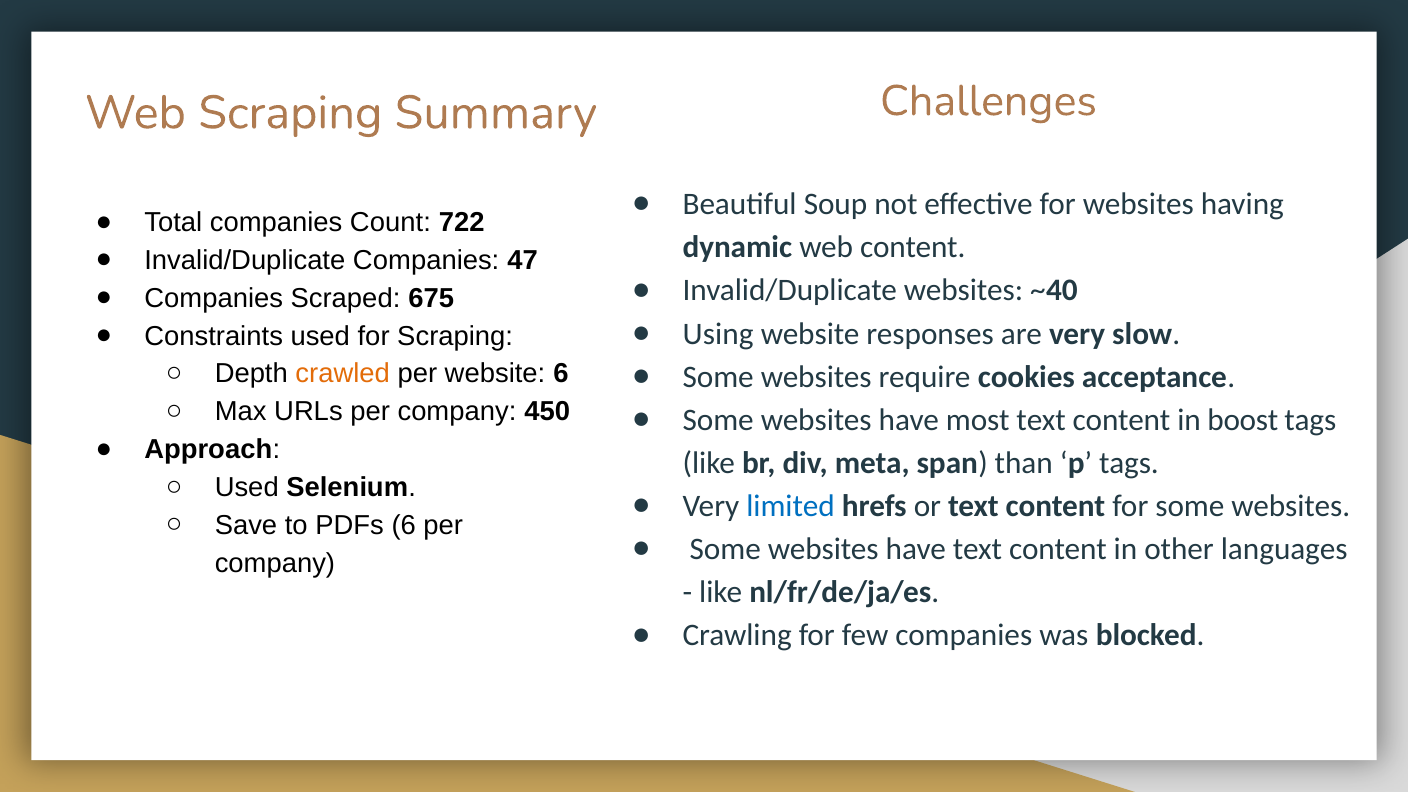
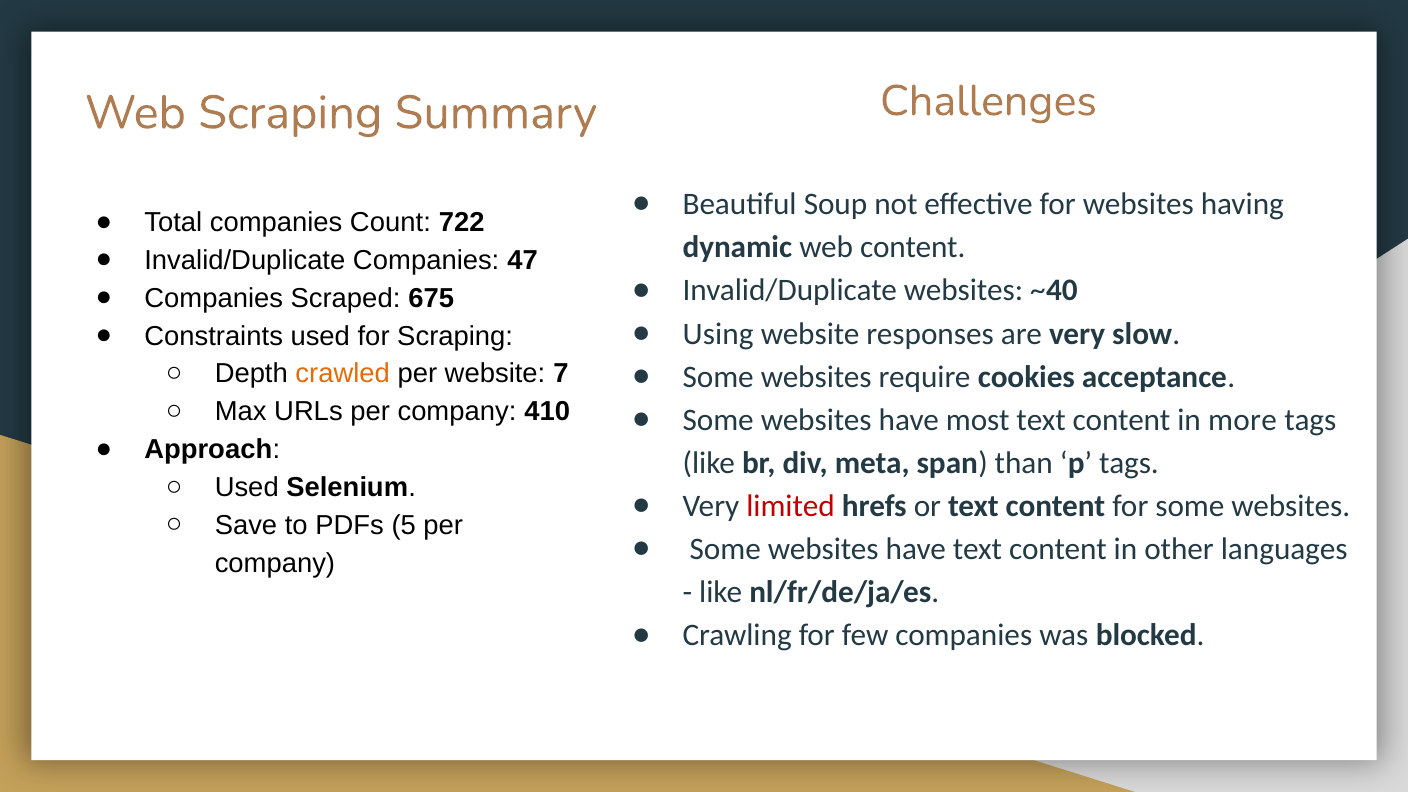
website 6: 6 -> 7
450: 450 -> 410
boost: boost -> more
limited colour: blue -> red
PDFs 6: 6 -> 5
